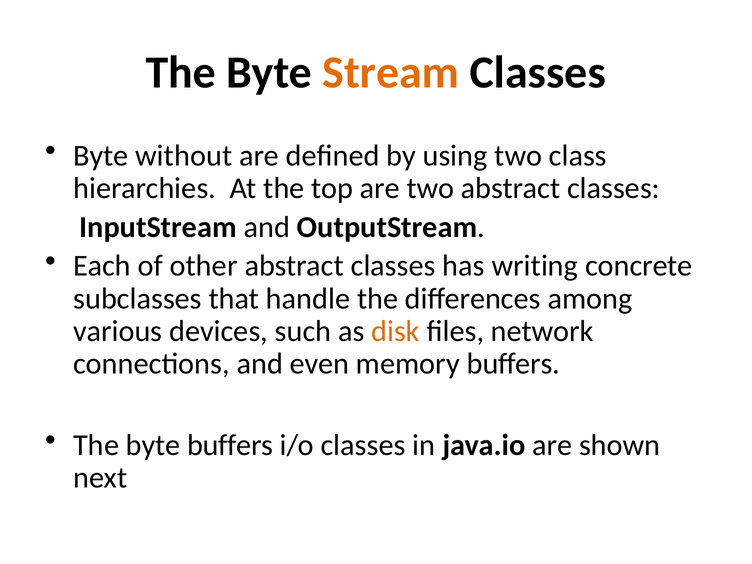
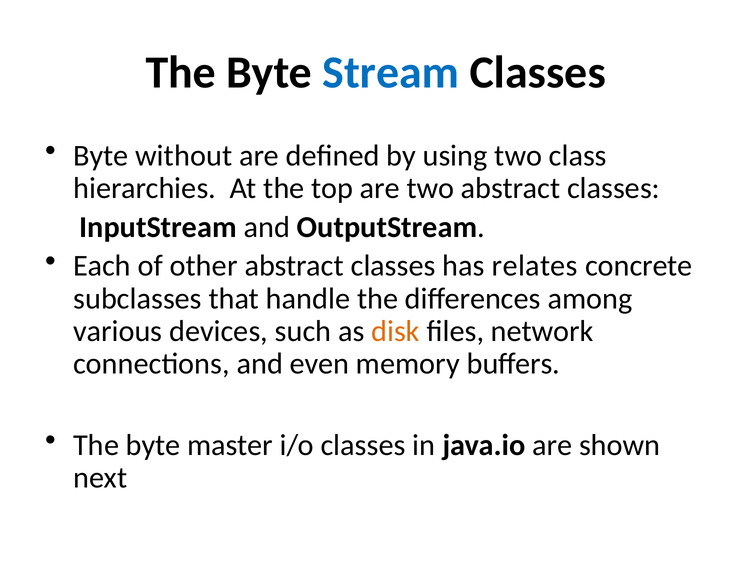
Stream colour: orange -> blue
writing: writing -> relates
byte buffers: buffers -> master
